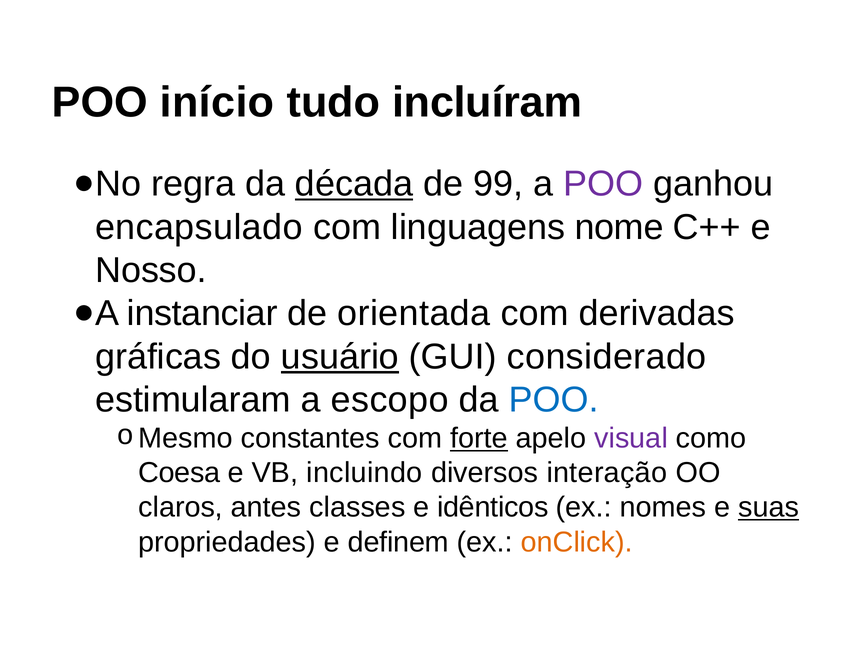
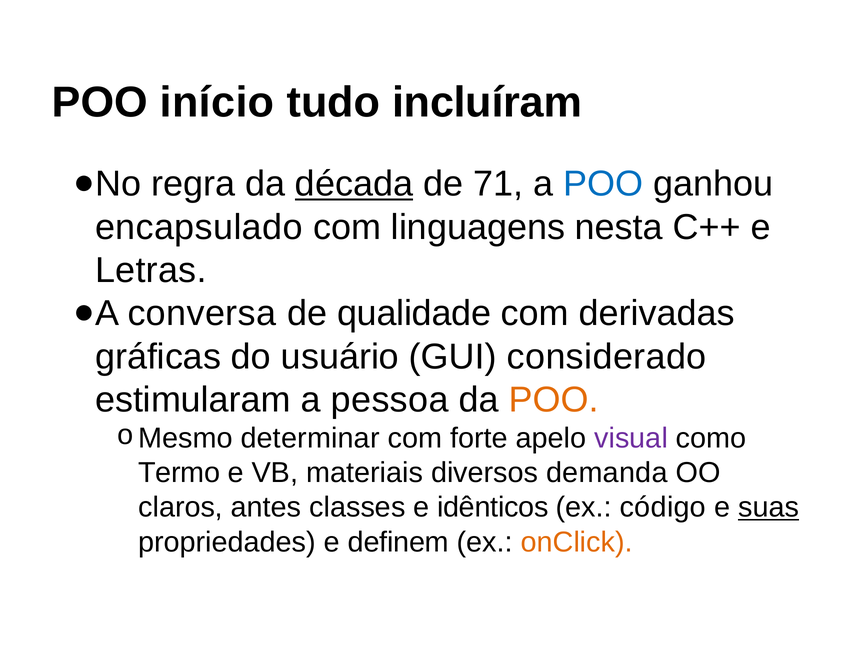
99: 99 -> 71
POO at (603, 184) colour: purple -> blue
nome: nome -> nesta
Nosso: Nosso -> Letras
instanciar: instanciar -> conversa
orientada: orientada -> qualidade
usuário underline: present -> none
escopo: escopo -> pessoa
POO at (554, 400) colour: blue -> orange
constantes: constantes -> determinar
forte underline: present -> none
Coesa: Coesa -> Termo
incluindo: incluindo -> materiais
interação: interação -> demanda
nomes: nomes -> código
